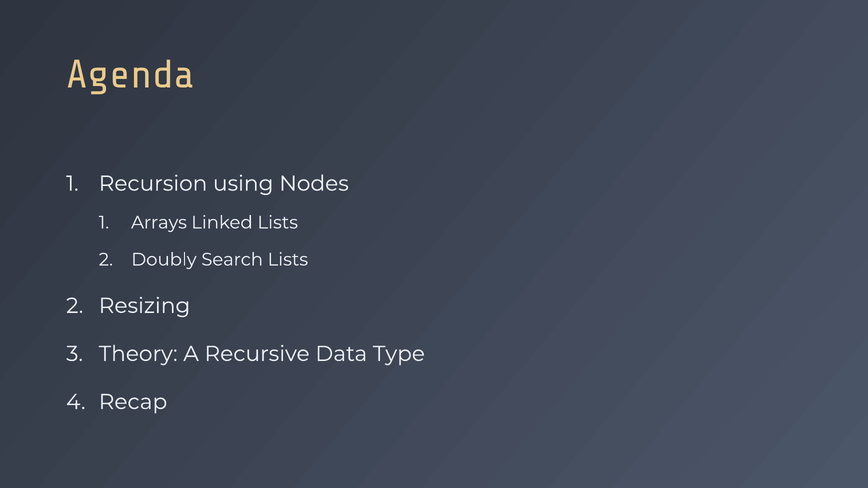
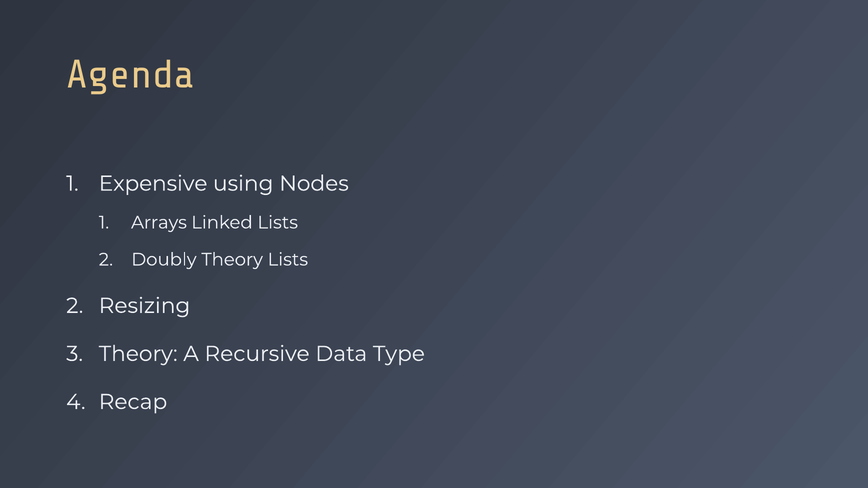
Recursion: Recursion -> Expensive
Doubly Search: Search -> Theory
